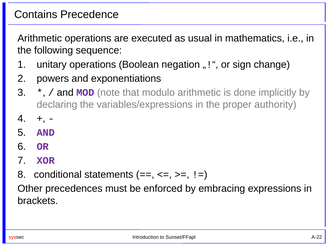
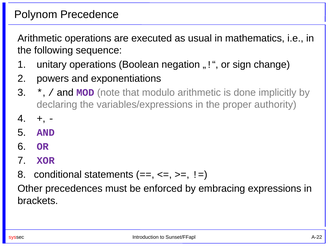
Contains: Contains -> Polynom
